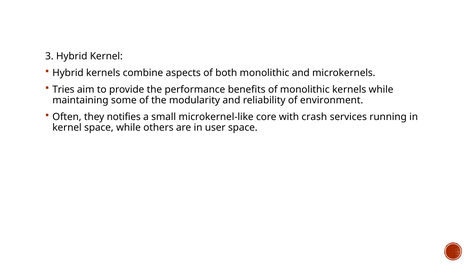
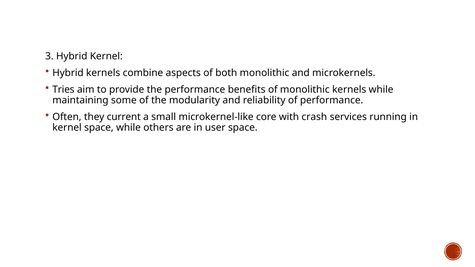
of environment: environment -> performance
notifies: notifies -> current
